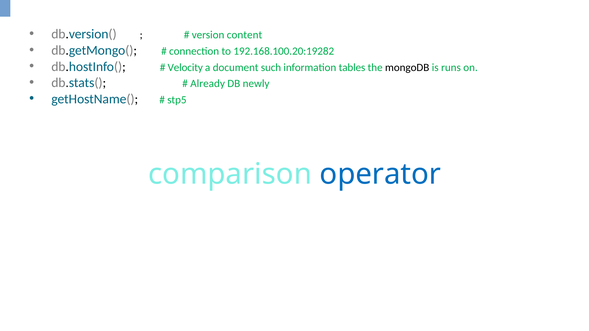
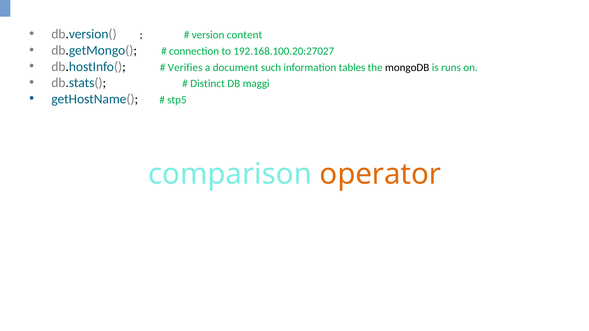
192.168.100.20:19282: 192.168.100.20:19282 -> 192.168.100.20:27027
Velocity: Velocity -> Verifies
Already: Already -> Distinct
newly: newly -> maggi
operator colour: blue -> orange
